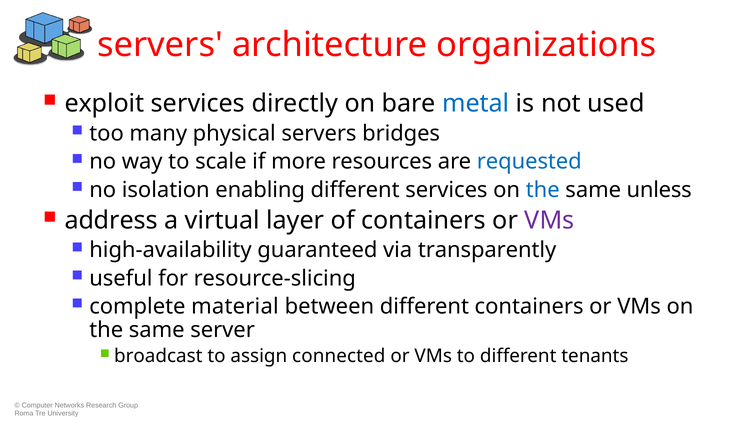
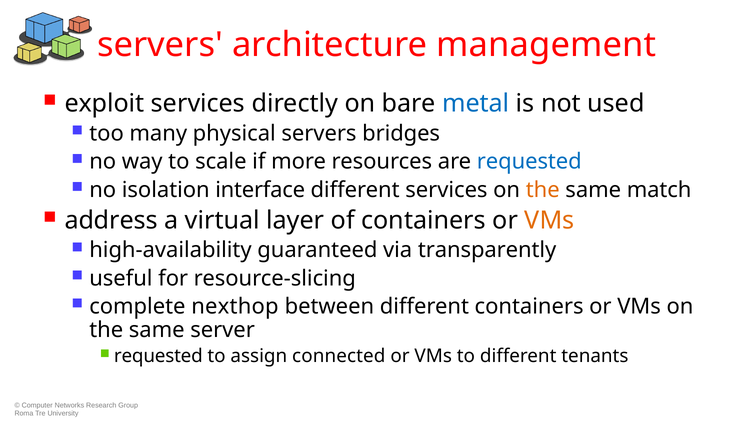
organizations: organizations -> management
enabling: enabling -> interface
the at (543, 190) colour: blue -> orange
unless: unless -> match
VMs at (549, 220) colour: purple -> orange
material: material -> nexthop
broadcast at (158, 356): broadcast -> requested
